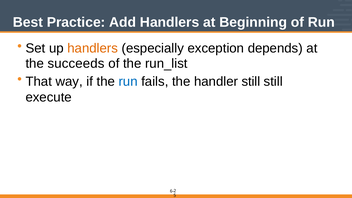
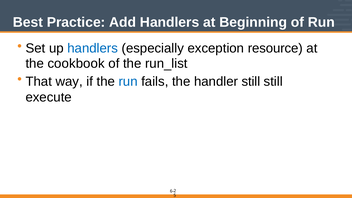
handlers at (93, 48) colour: orange -> blue
depends: depends -> resource
succeeds: succeeds -> cookbook
